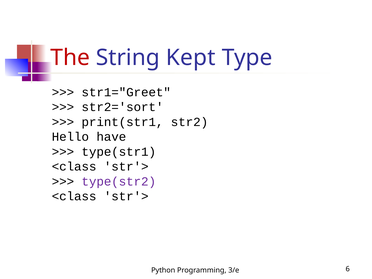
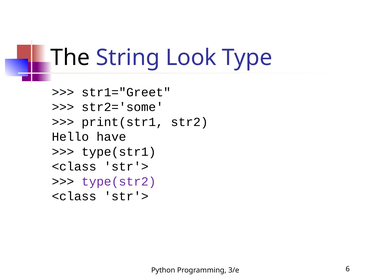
The colour: red -> black
Kept: Kept -> Look
str2='sort: str2='sort -> str2='some
